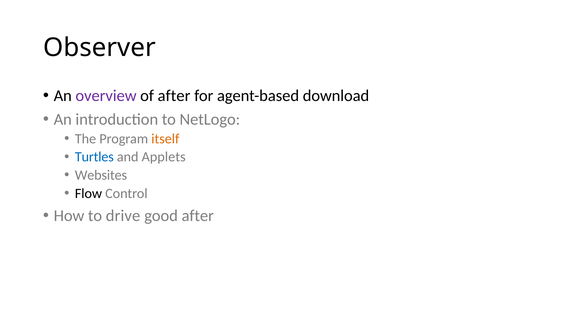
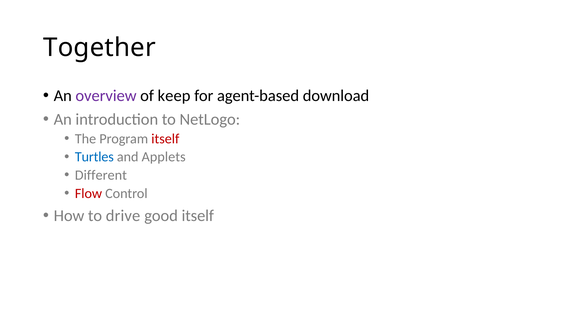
Observer: Observer -> Together
of after: after -> keep
itself at (165, 139) colour: orange -> red
Websites: Websites -> Different
Flow colour: black -> red
good after: after -> itself
